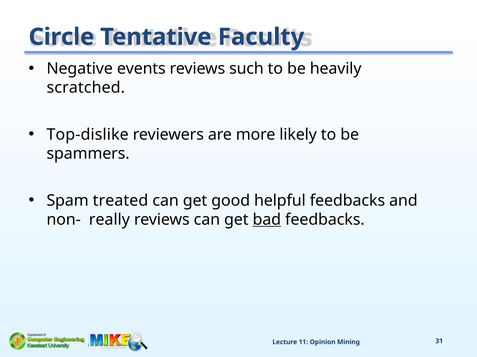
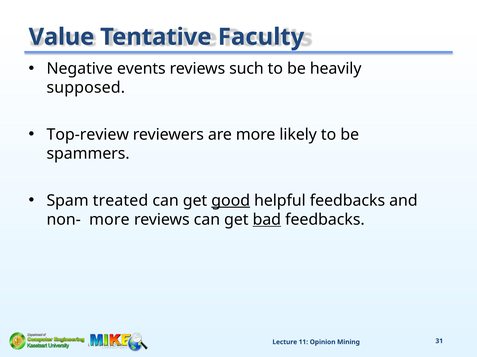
Circle: Circle -> Value
scratched: scratched -> supposed
Top-dislike: Top-dislike -> Top-review
good underline: none -> present
non- really: really -> more
